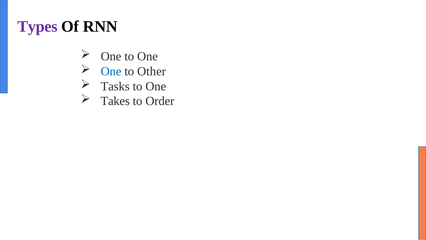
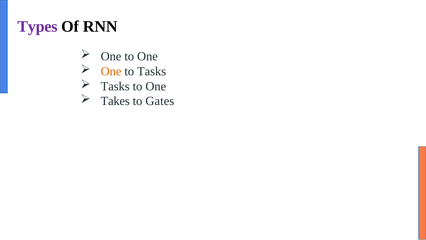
One at (111, 71) colour: blue -> orange
to Other: Other -> Tasks
Order: Order -> Gates
